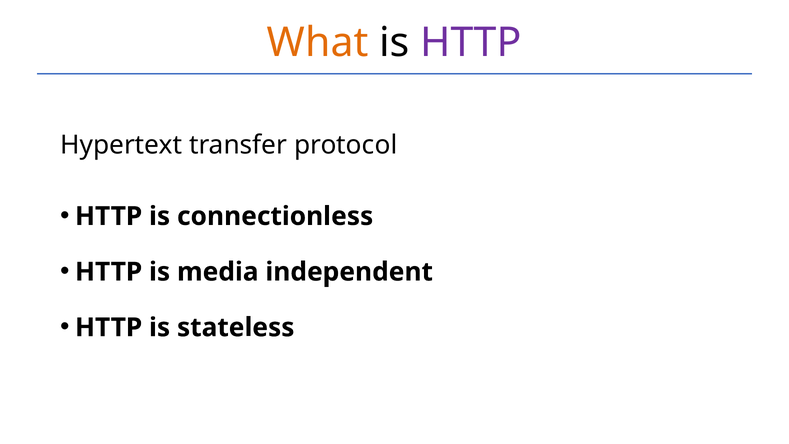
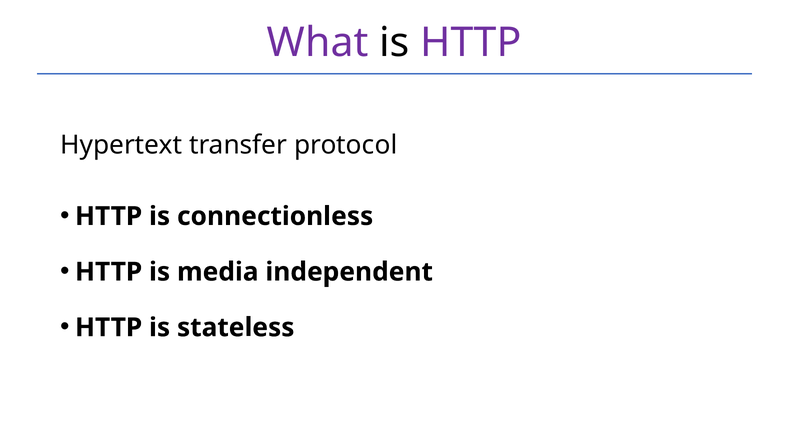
What colour: orange -> purple
